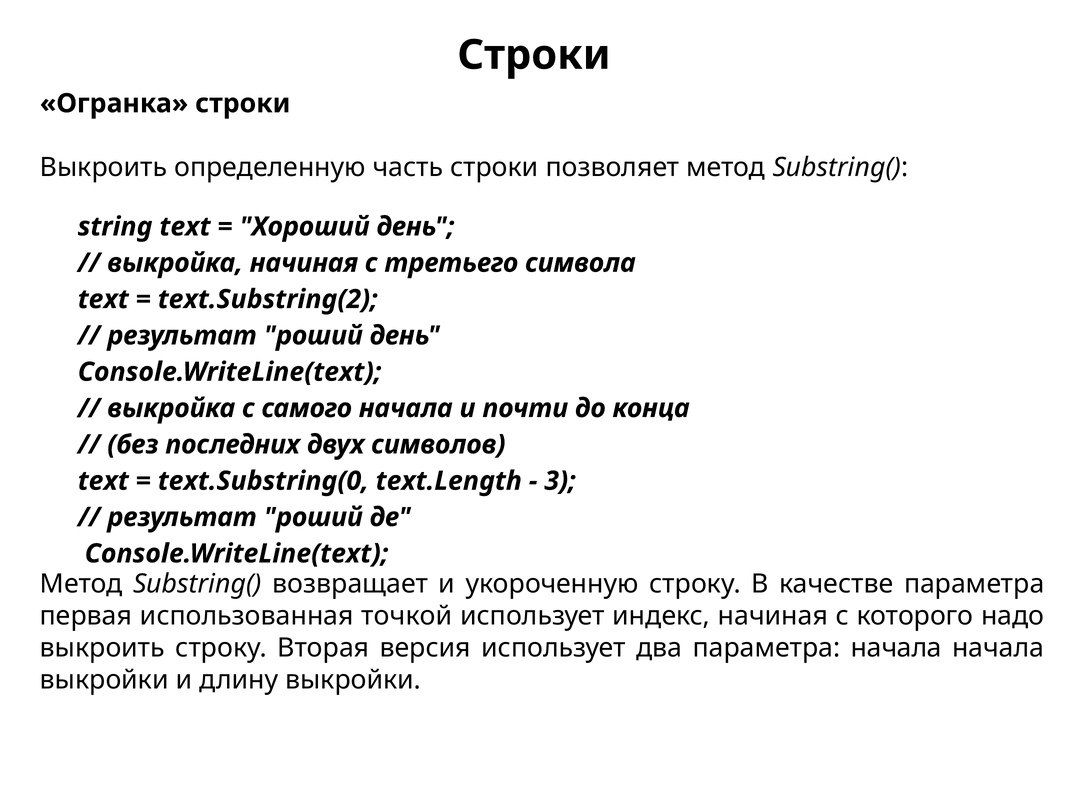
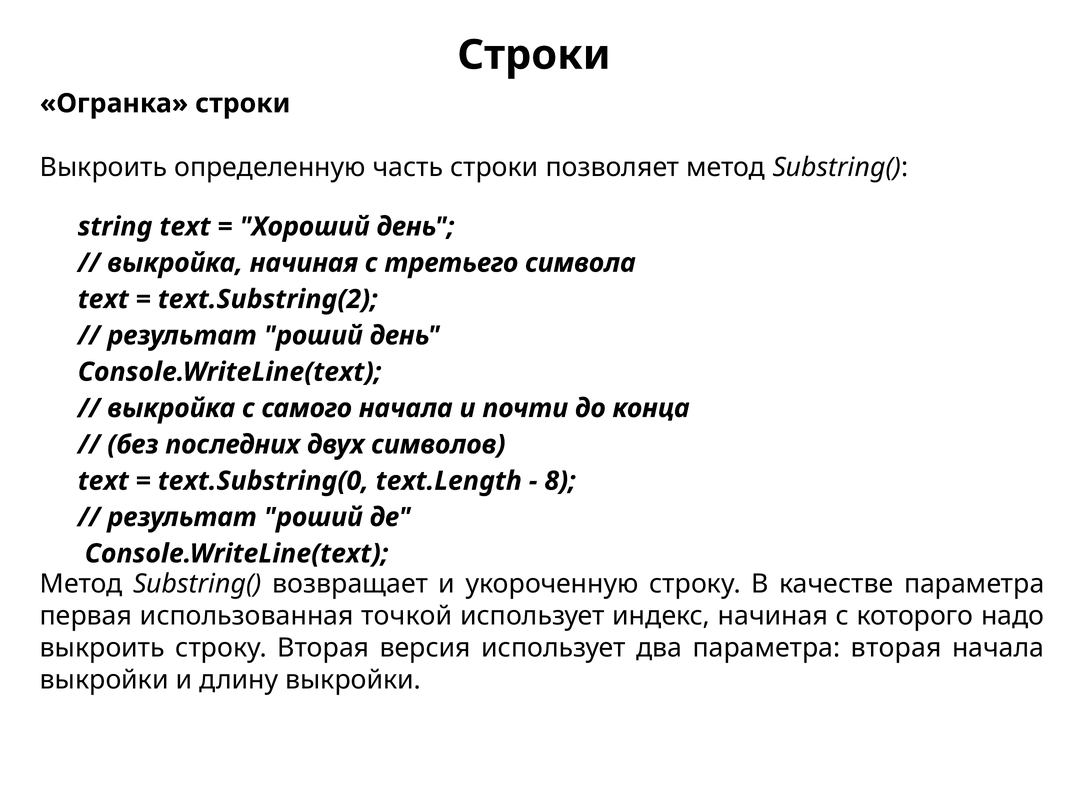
3: 3 -> 8
параметра начала: начала -> вторая
